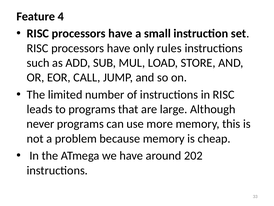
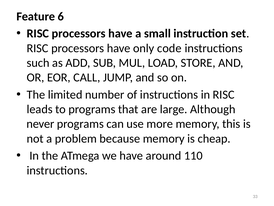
4: 4 -> 6
rules: rules -> code
202: 202 -> 110
